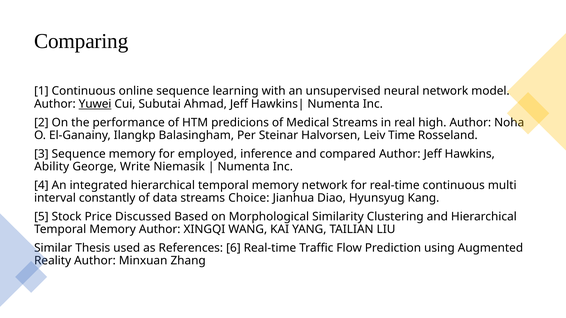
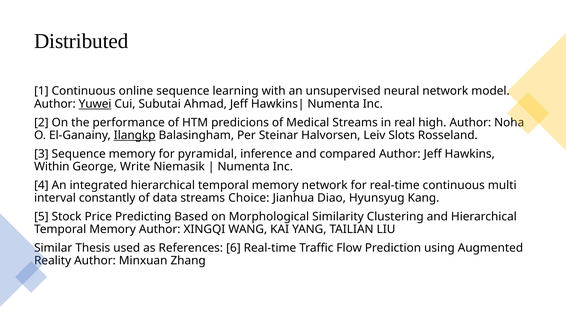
Comparing: Comparing -> Distributed
Ilangkp underline: none -> present
Time: Time -> Slots
employed: employed -> pyramidal
Ability: Ability -> Within
Discussed: Discussed -> Predicting
